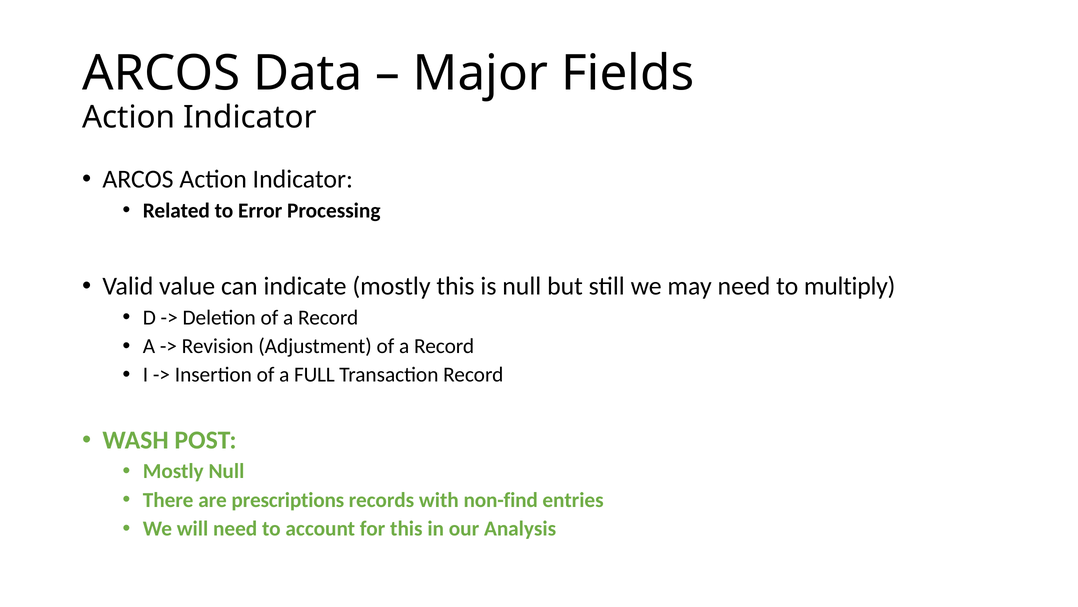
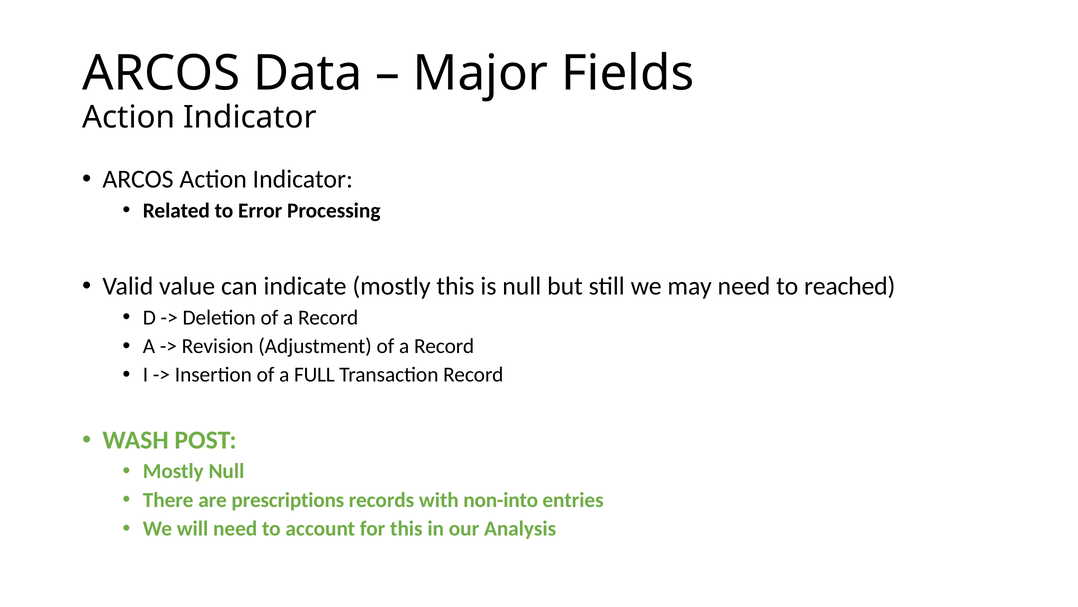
multiply: multiply -> reached
non-find: non-find -> non-into
